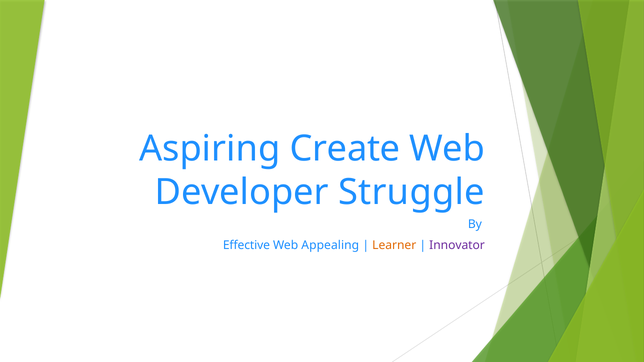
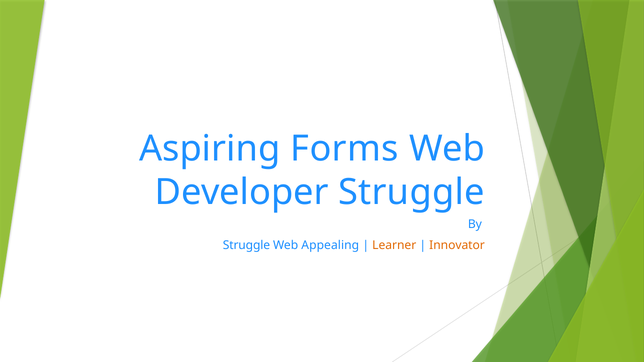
Create: Create -> Forms
Effective at (246, 246): Effective -> Struggle
Innovator colour: purple -> orange
